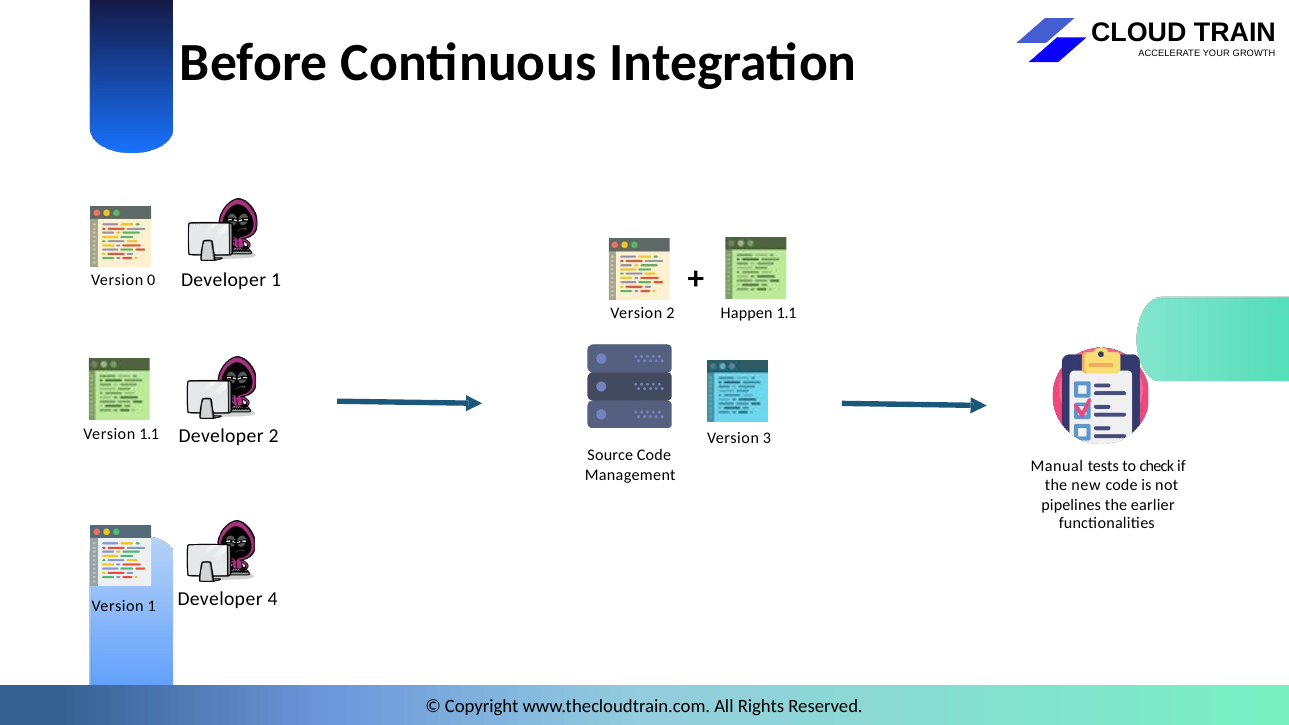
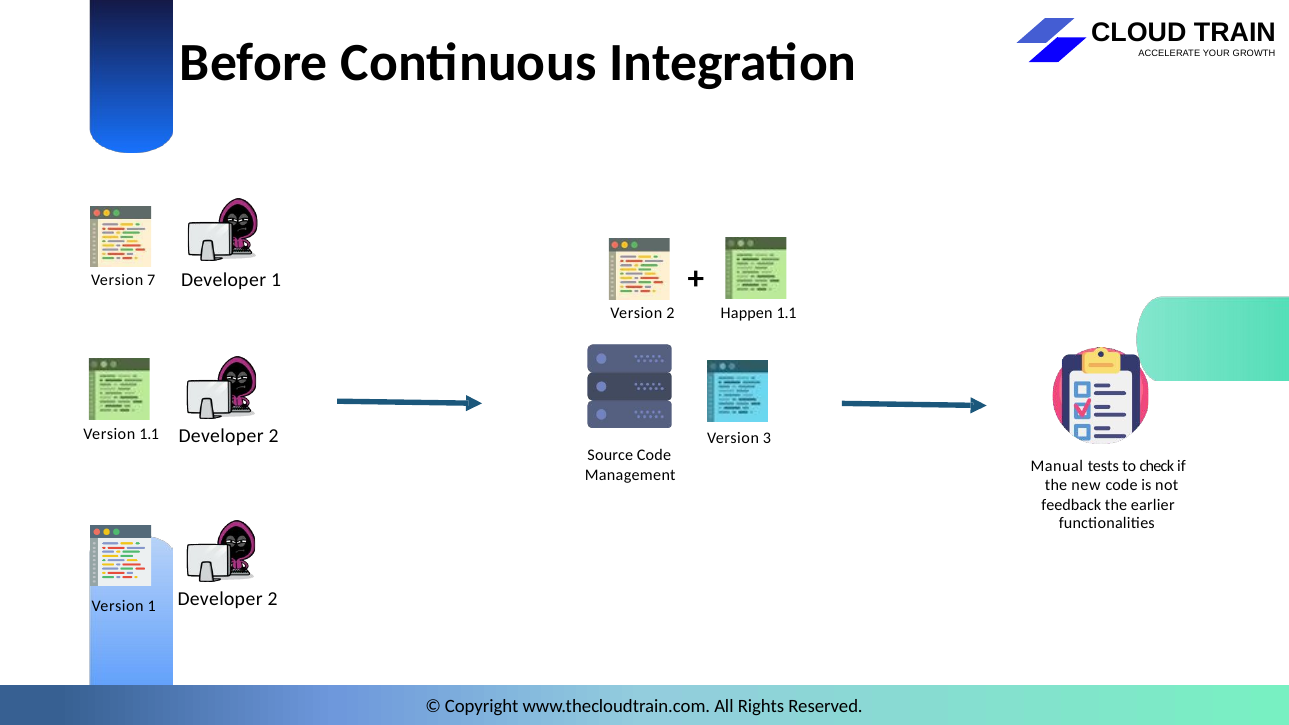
0: 0 -> 7
pipelines: pipelines -> feedback
4 at (273, 599): 4 -> 2
